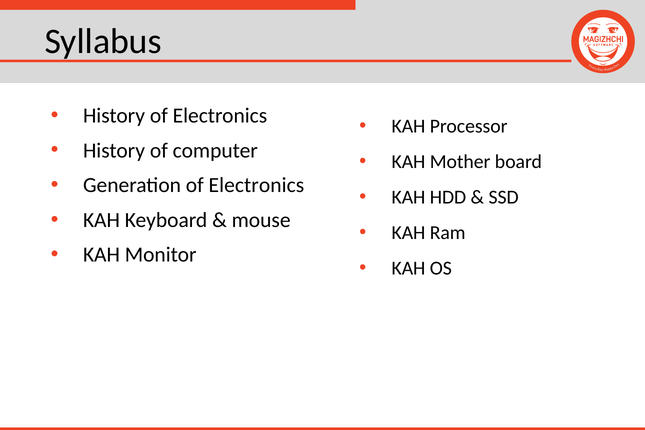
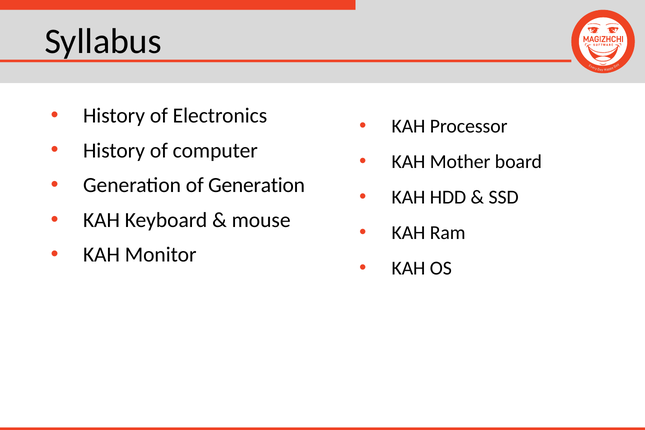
Generation of Electronics: Electronics -> Generation
